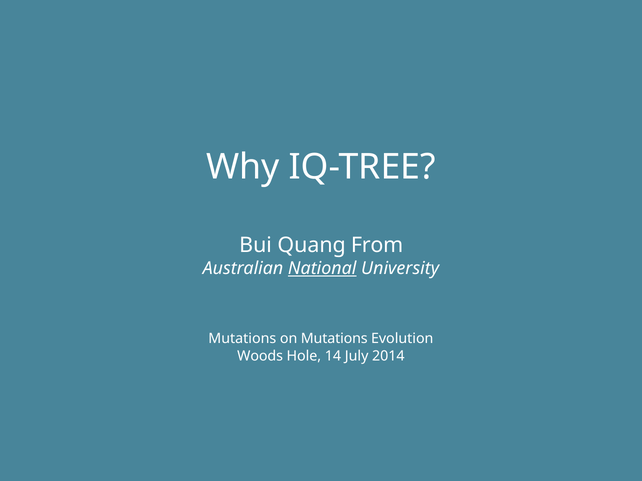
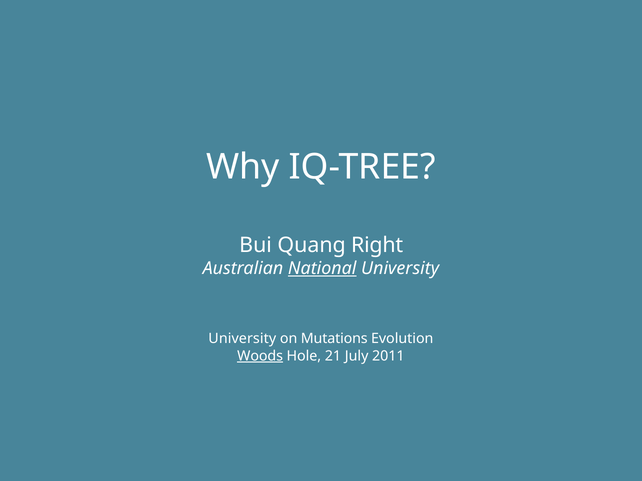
From: From -> Right
Mutations at (242, 339): Mutations -> University
Woods underline: none -> present
14: 14 -> 21
2014: 2014 -> 2011
